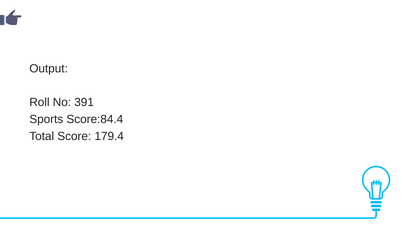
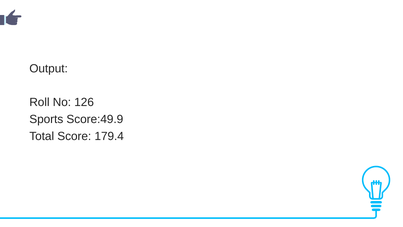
391: 391 -> 126
Score:84.4: Score:84.4 -> Score:49.9
